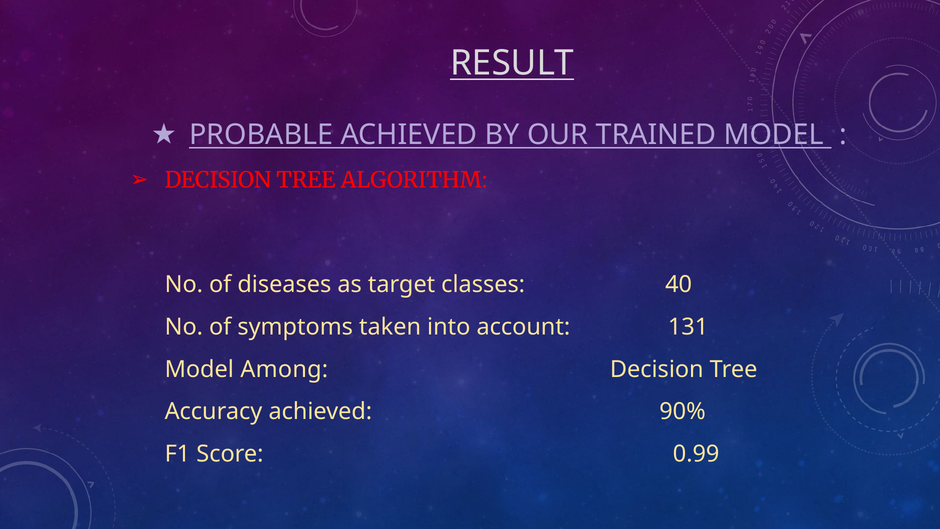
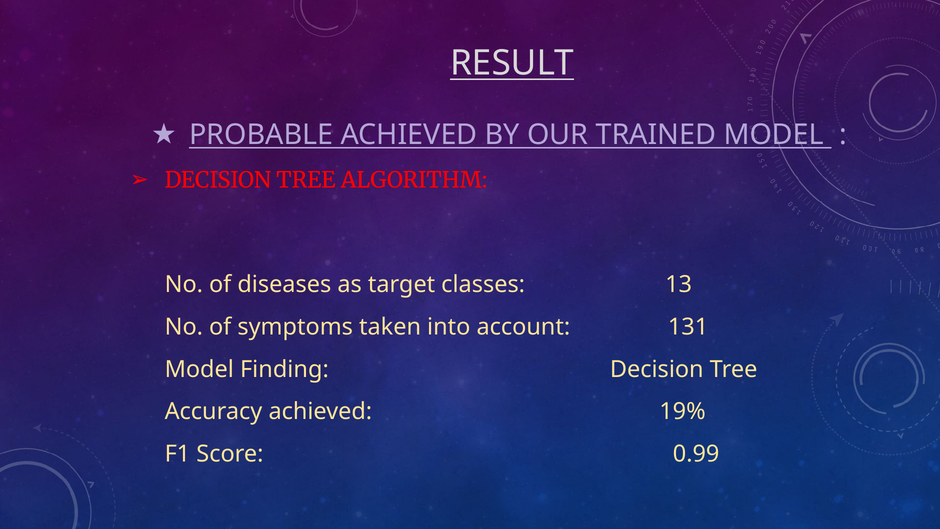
40: 40 -> 13
Among: Among -> Finding
90%: 90% -> 19%
